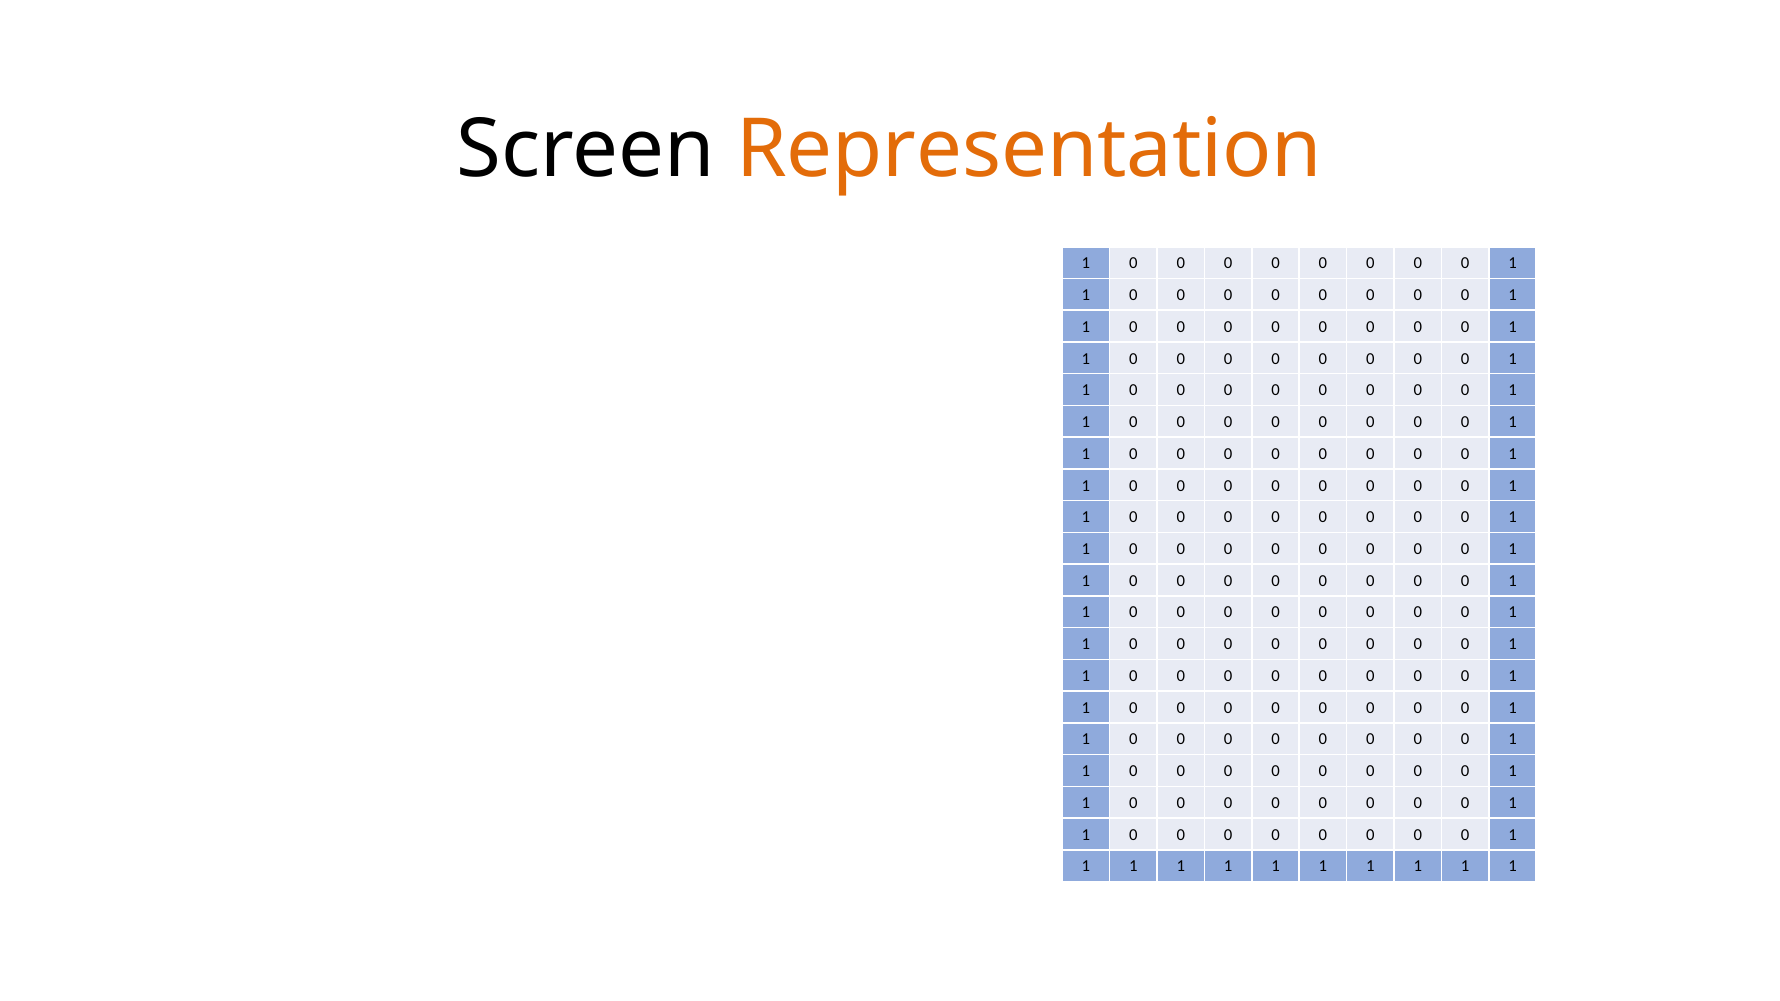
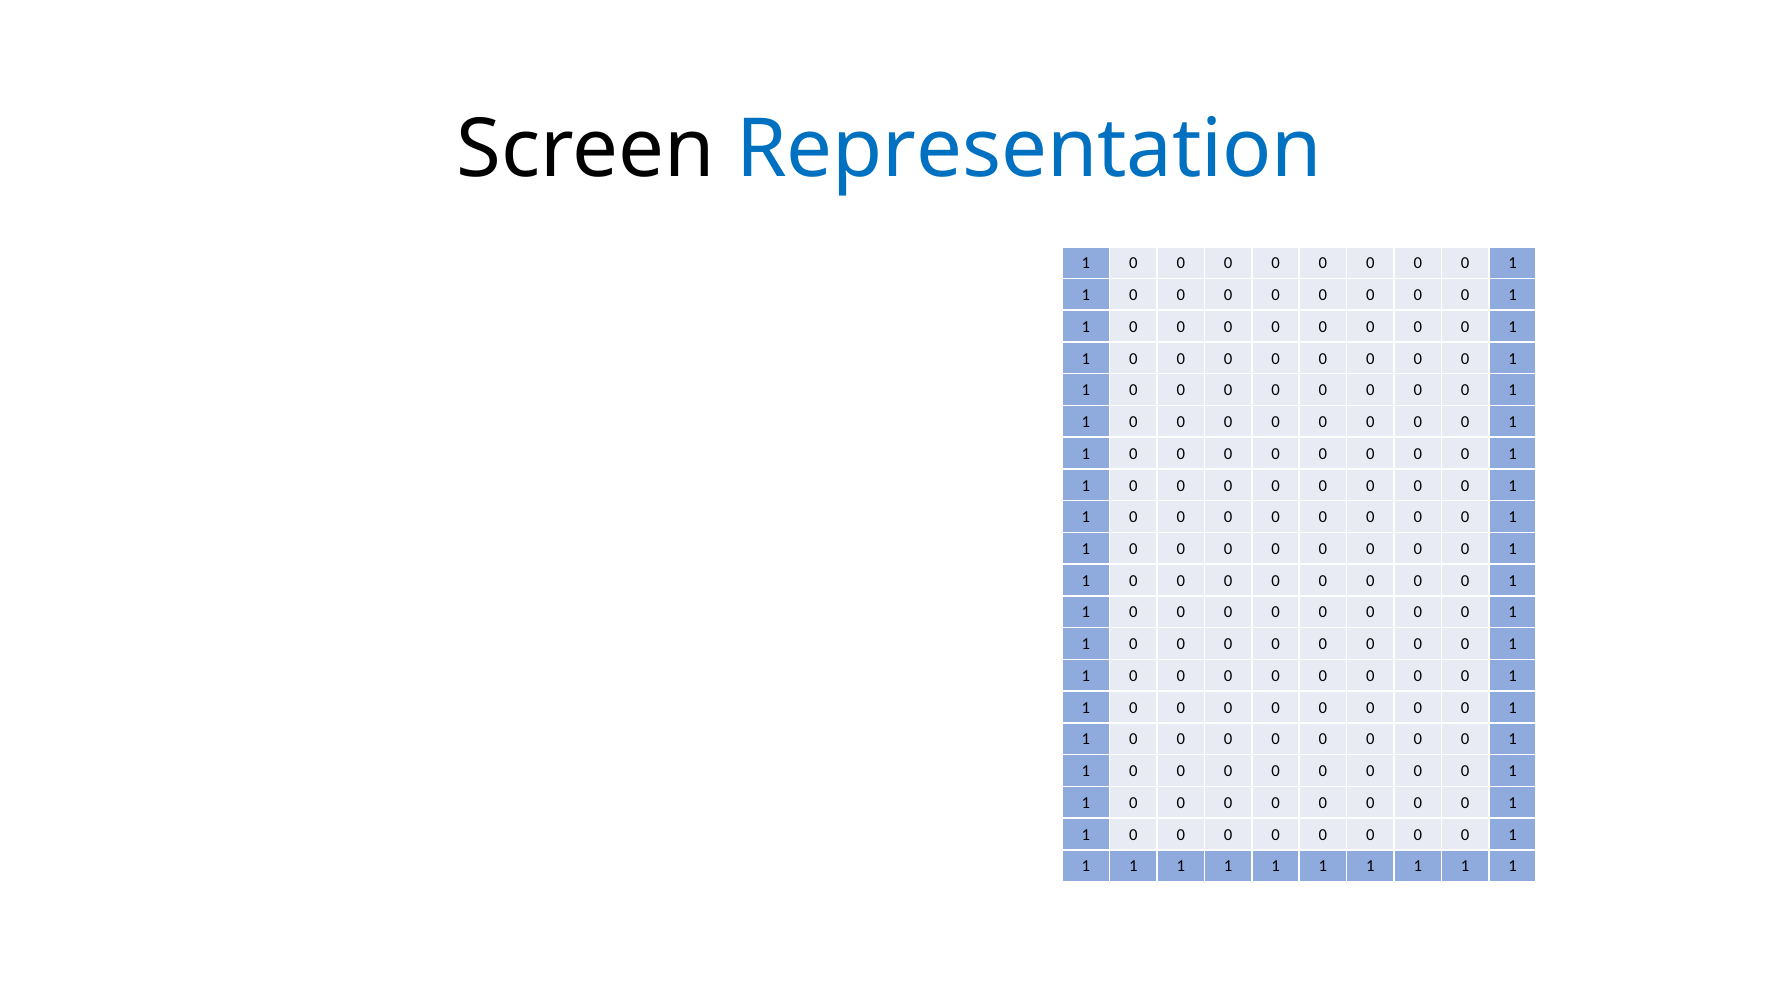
Representation colour: orange -> blue
